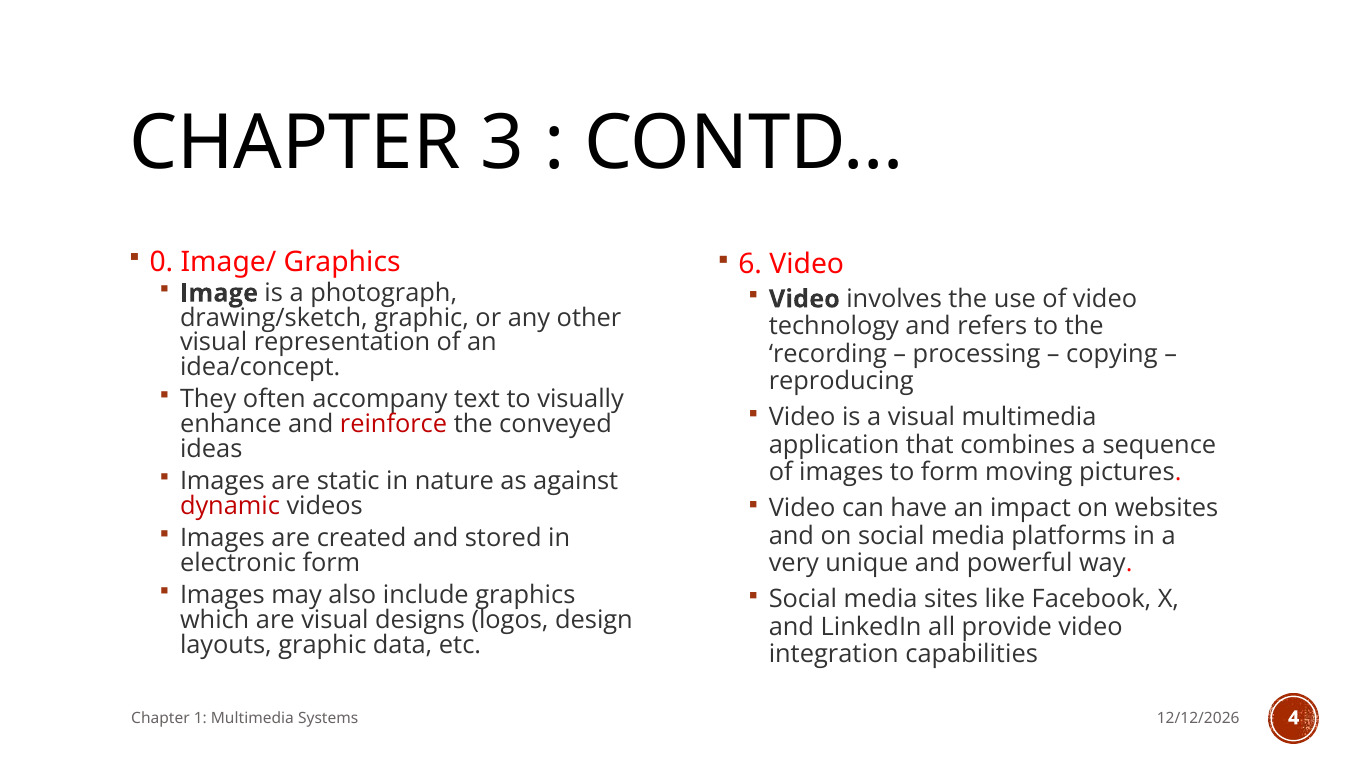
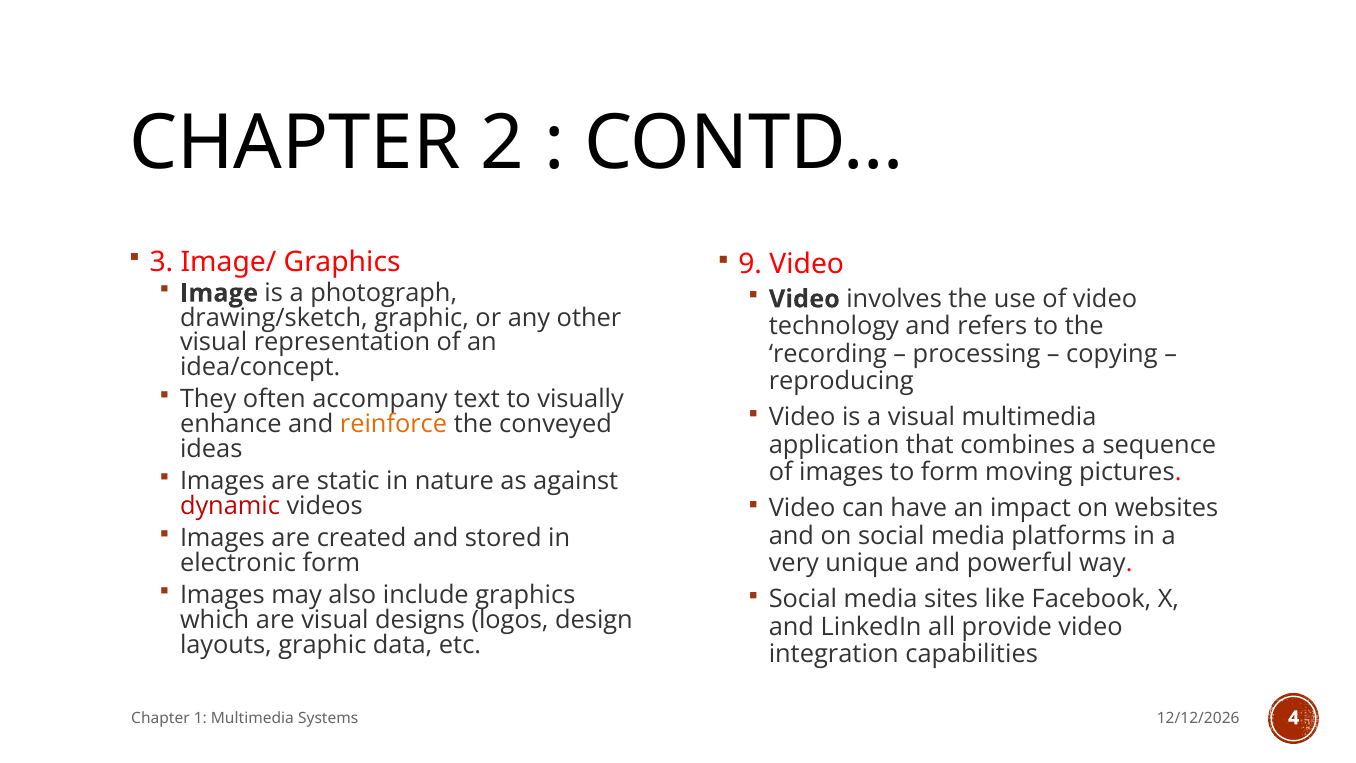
3: 3 -> 2
0: 0 -> 3
6: 6 -> 9
reinforce colour: red -> orange
